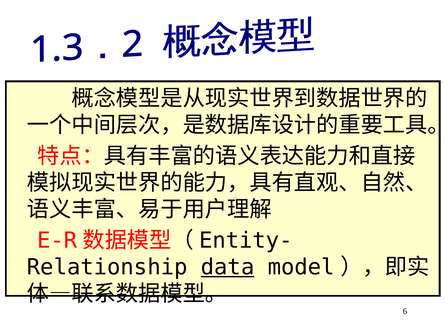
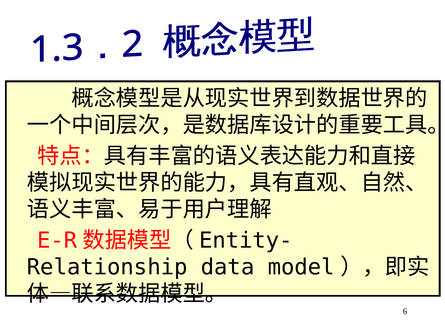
data underline: present -> none
